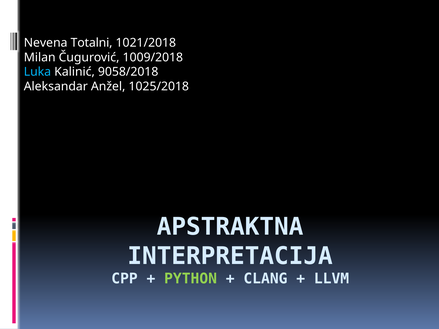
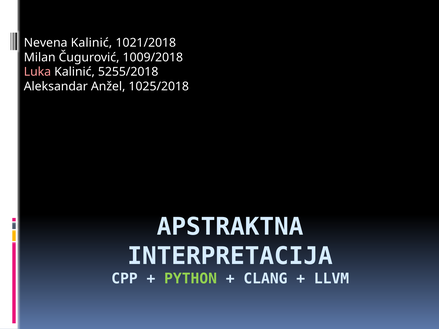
Nevena Totalni: Totalni -> Kalinić
Luka colour: light blue -> pink
9058/2018: 9058/2018 -> 5255/2018
